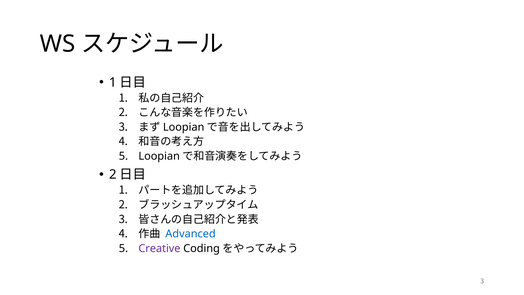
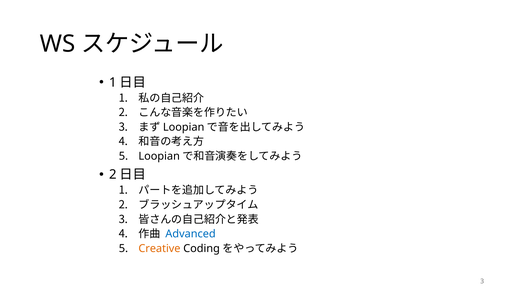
Creative colour: purple -> orange
